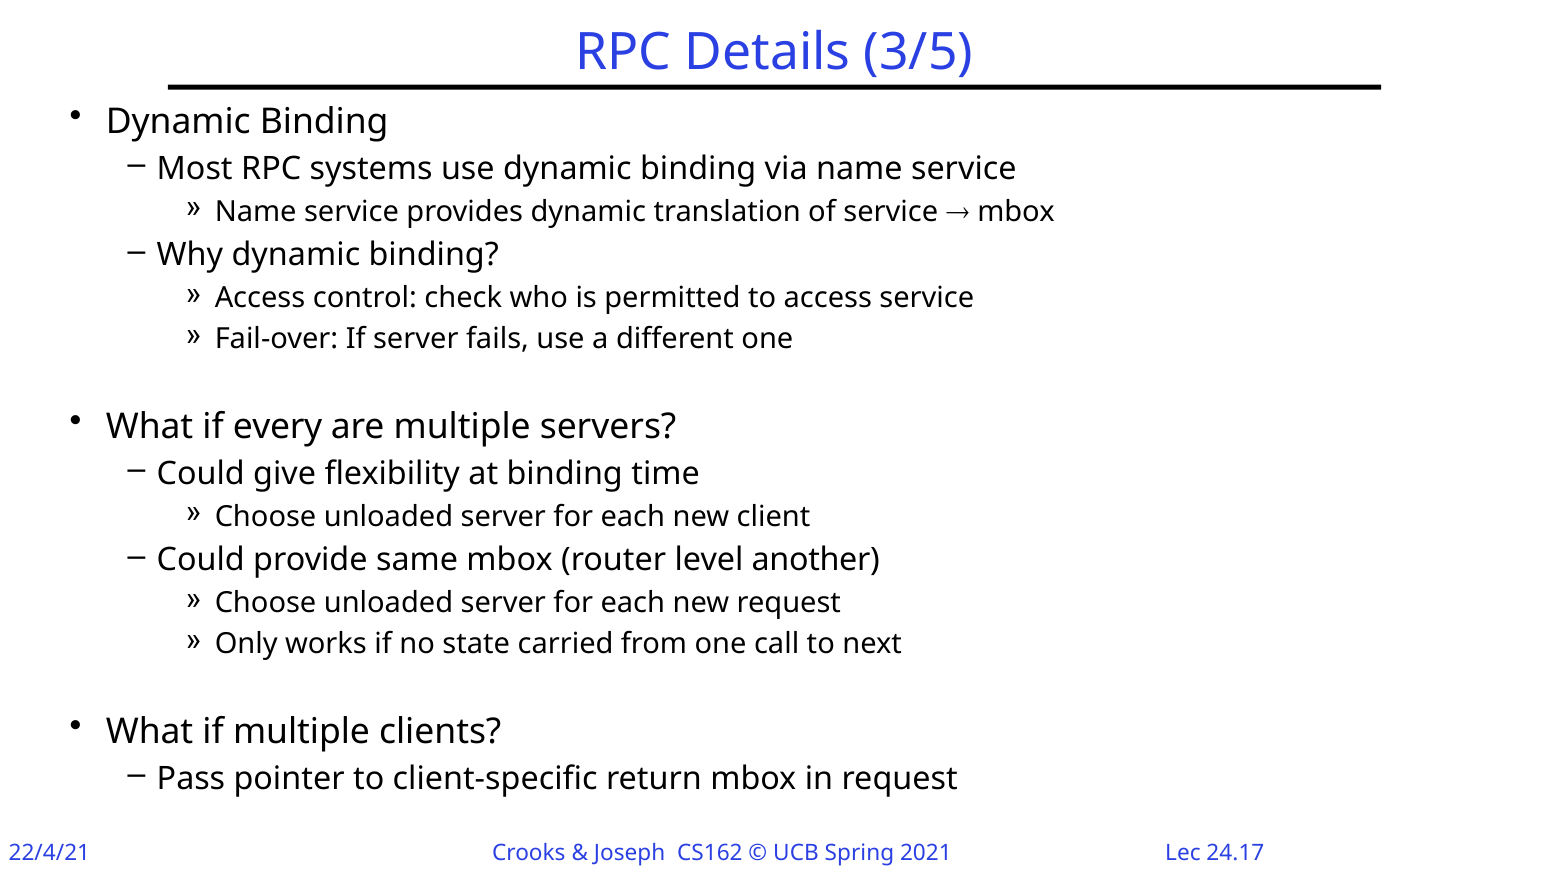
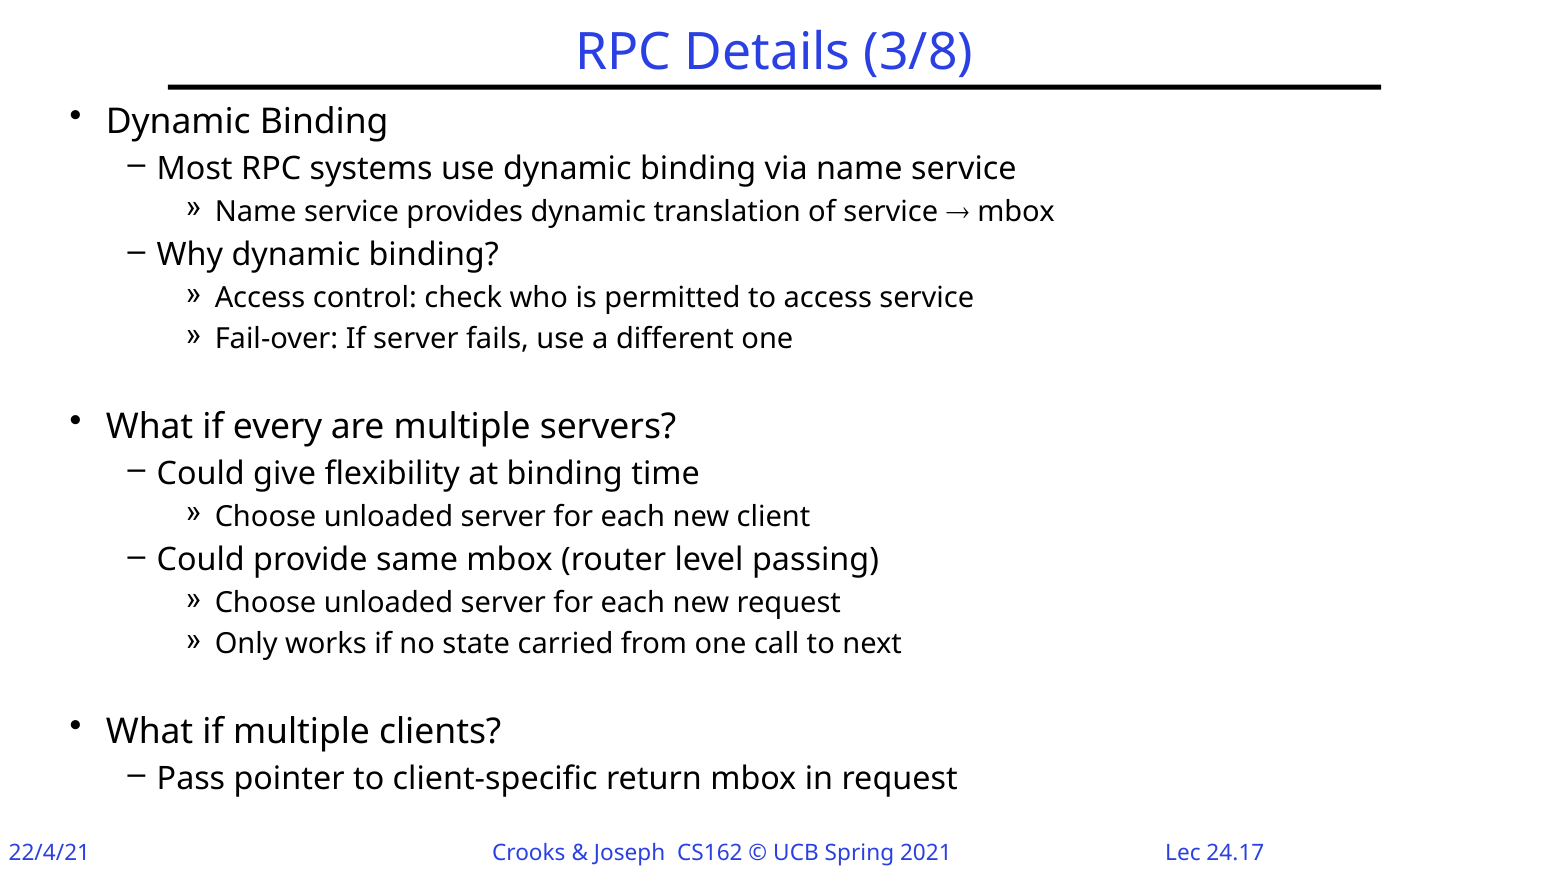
3/5: 3/5 -> 3/8
another: another -> passing
